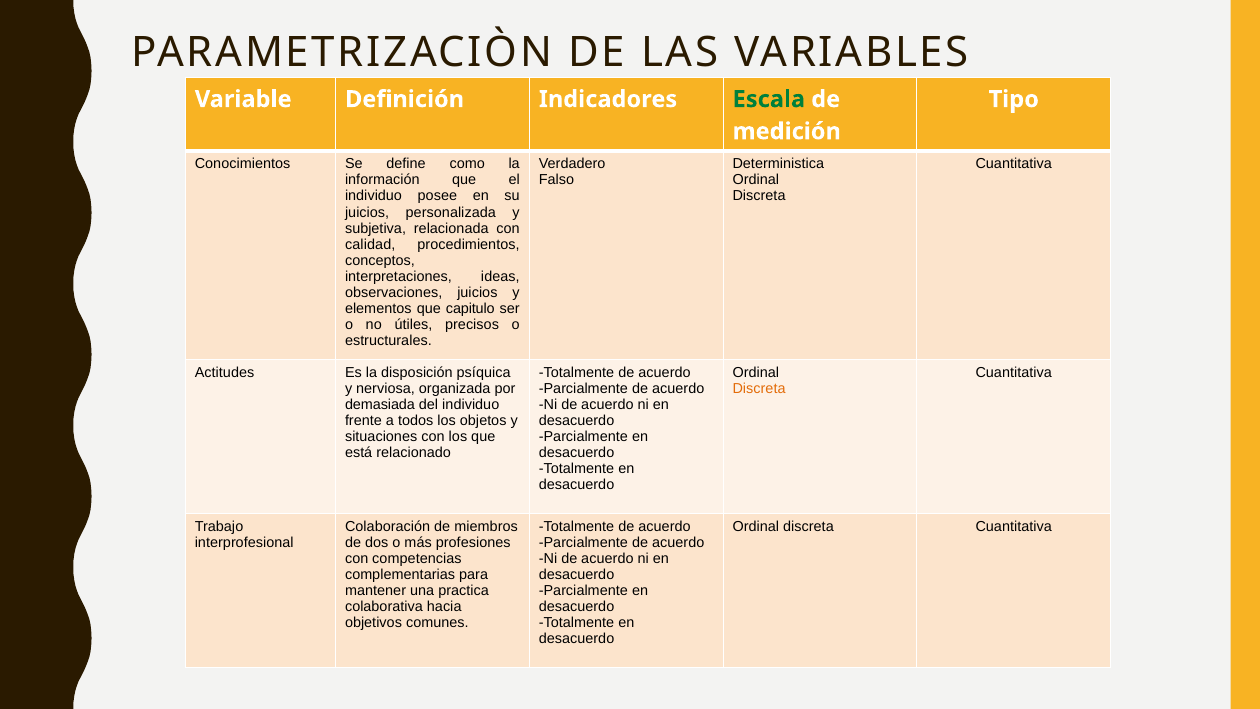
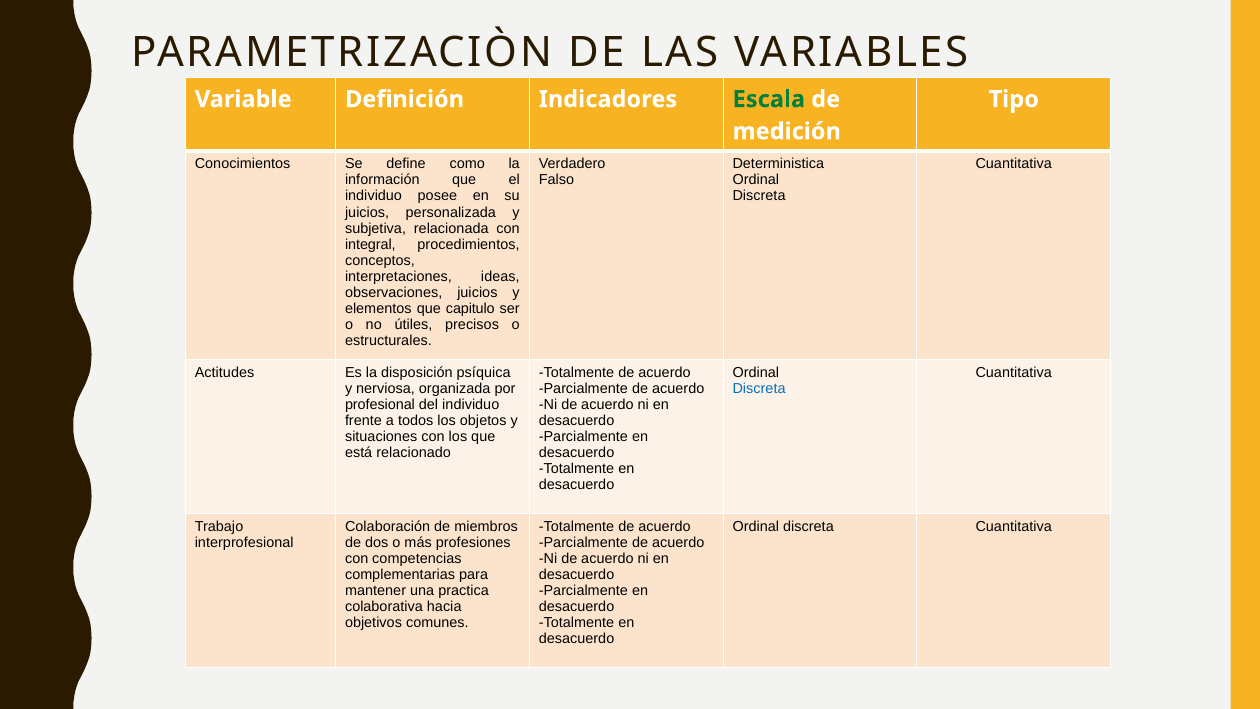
calidad: calidad -> integral
Discreta at (759, 388) colour: orange -> blue
demasiada: demasiada -> profesional
